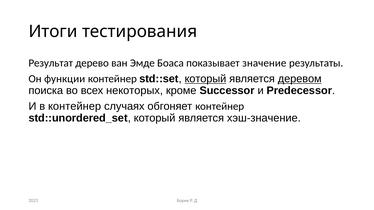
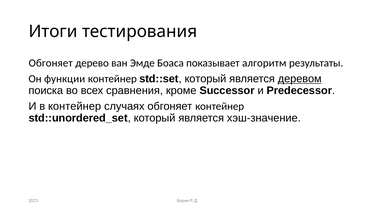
Результат at (51, 63): Результат -> Обгоняет
значение: значение -> алгоритм
который at (205, 79) underline: present -> none
некоторых: некоторых -> сравнения
